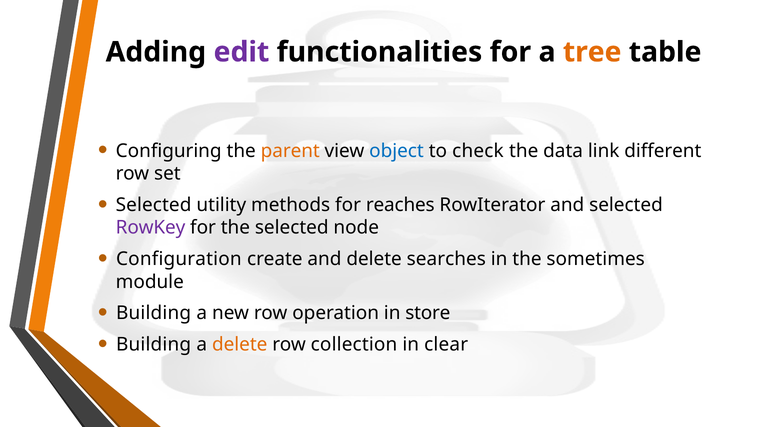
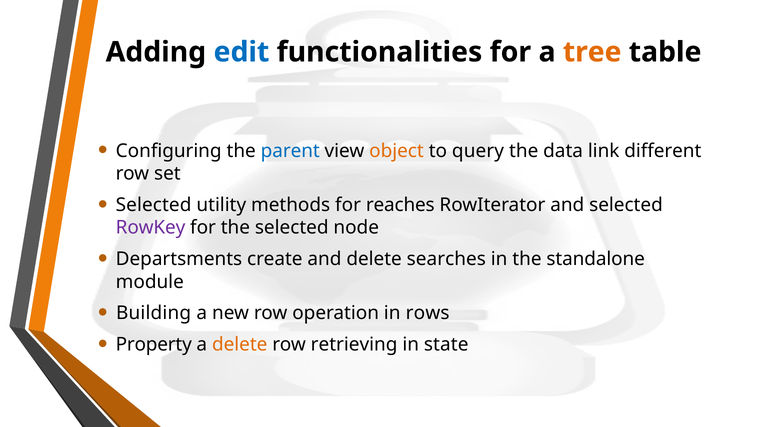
edit colour: purple -> blue
parent colour: orange -> blue
object colour: blue -> orange
check: check -> query
Configuration: Configuration -> Departsments
sometimes: sometimes -> standalone
store: store -> rows
Building at (154, 344): Building -> Property
collection: collection -> retrieving
clear: clear -> state
